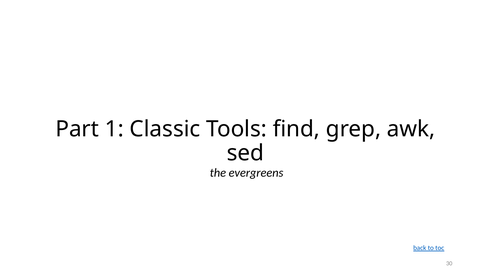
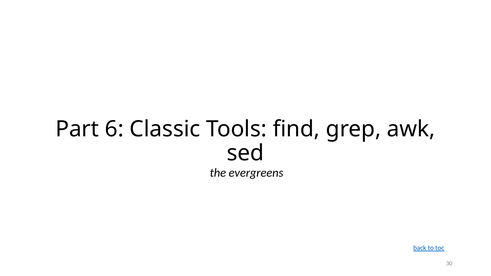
1: 1 -> 6
